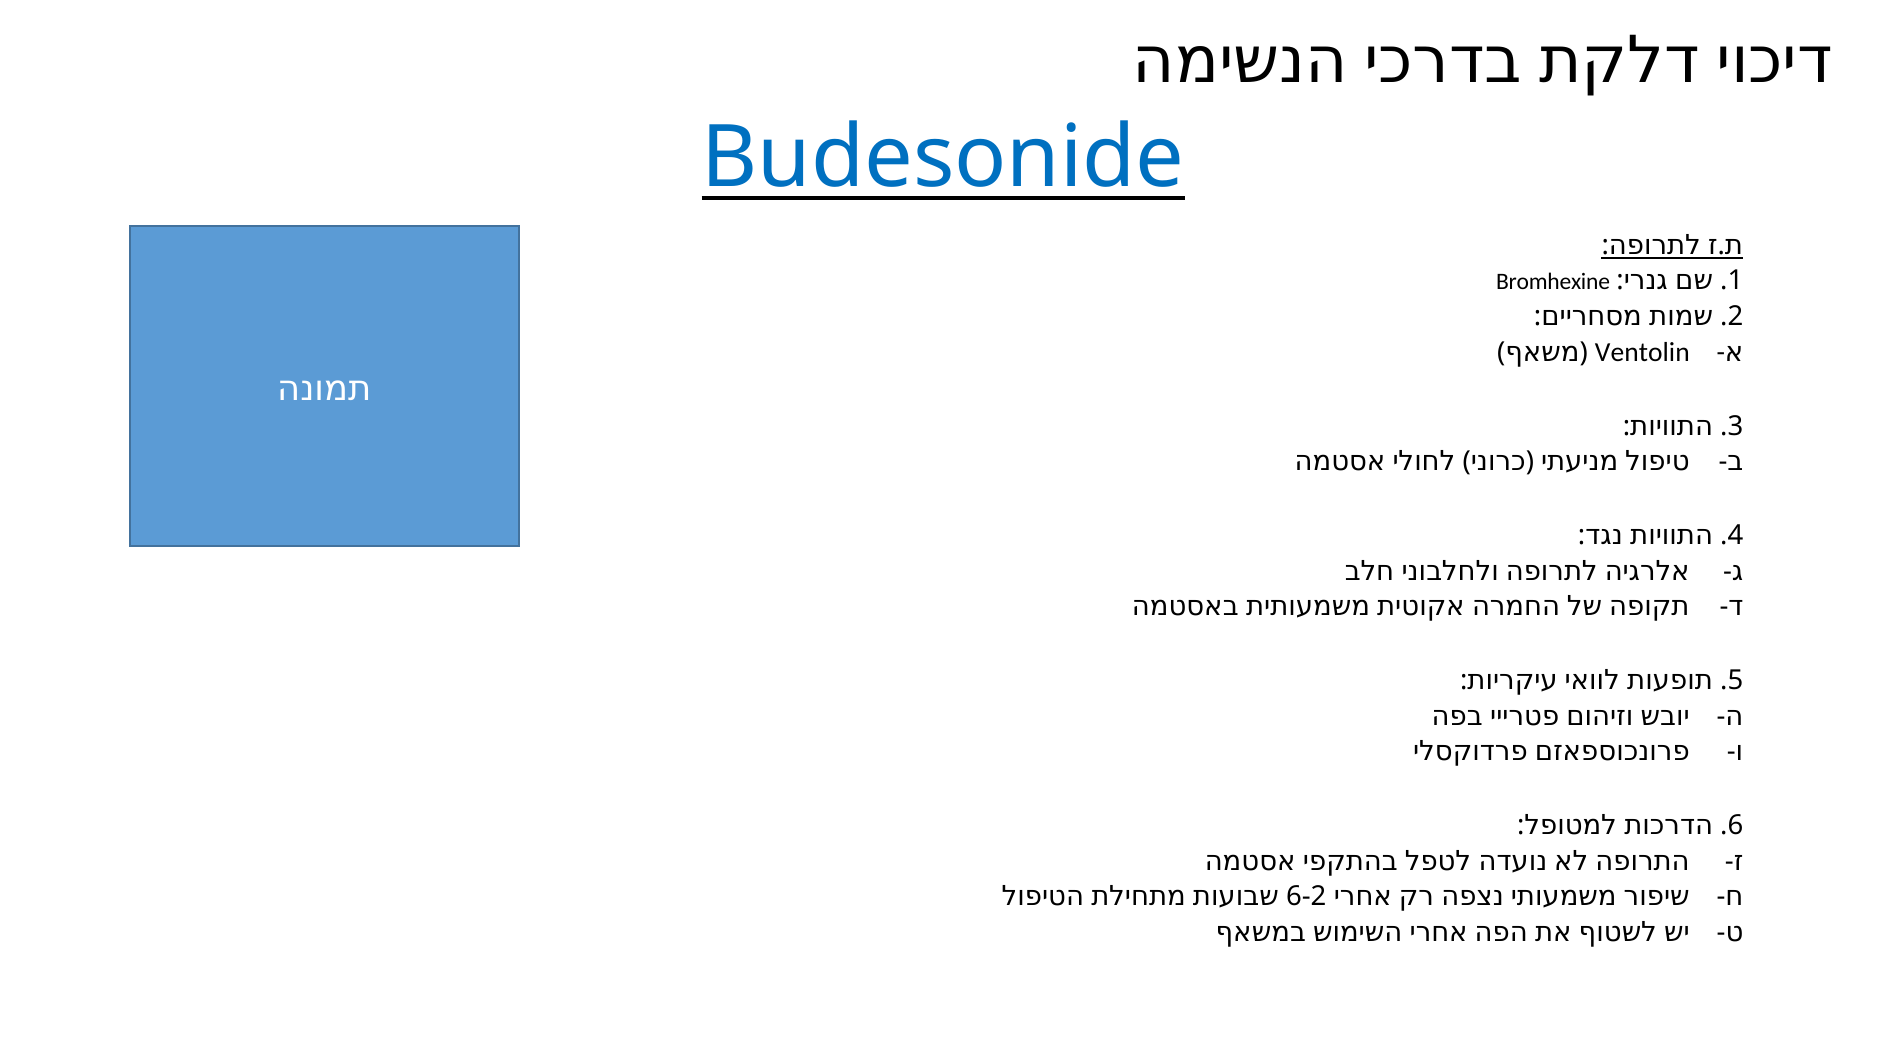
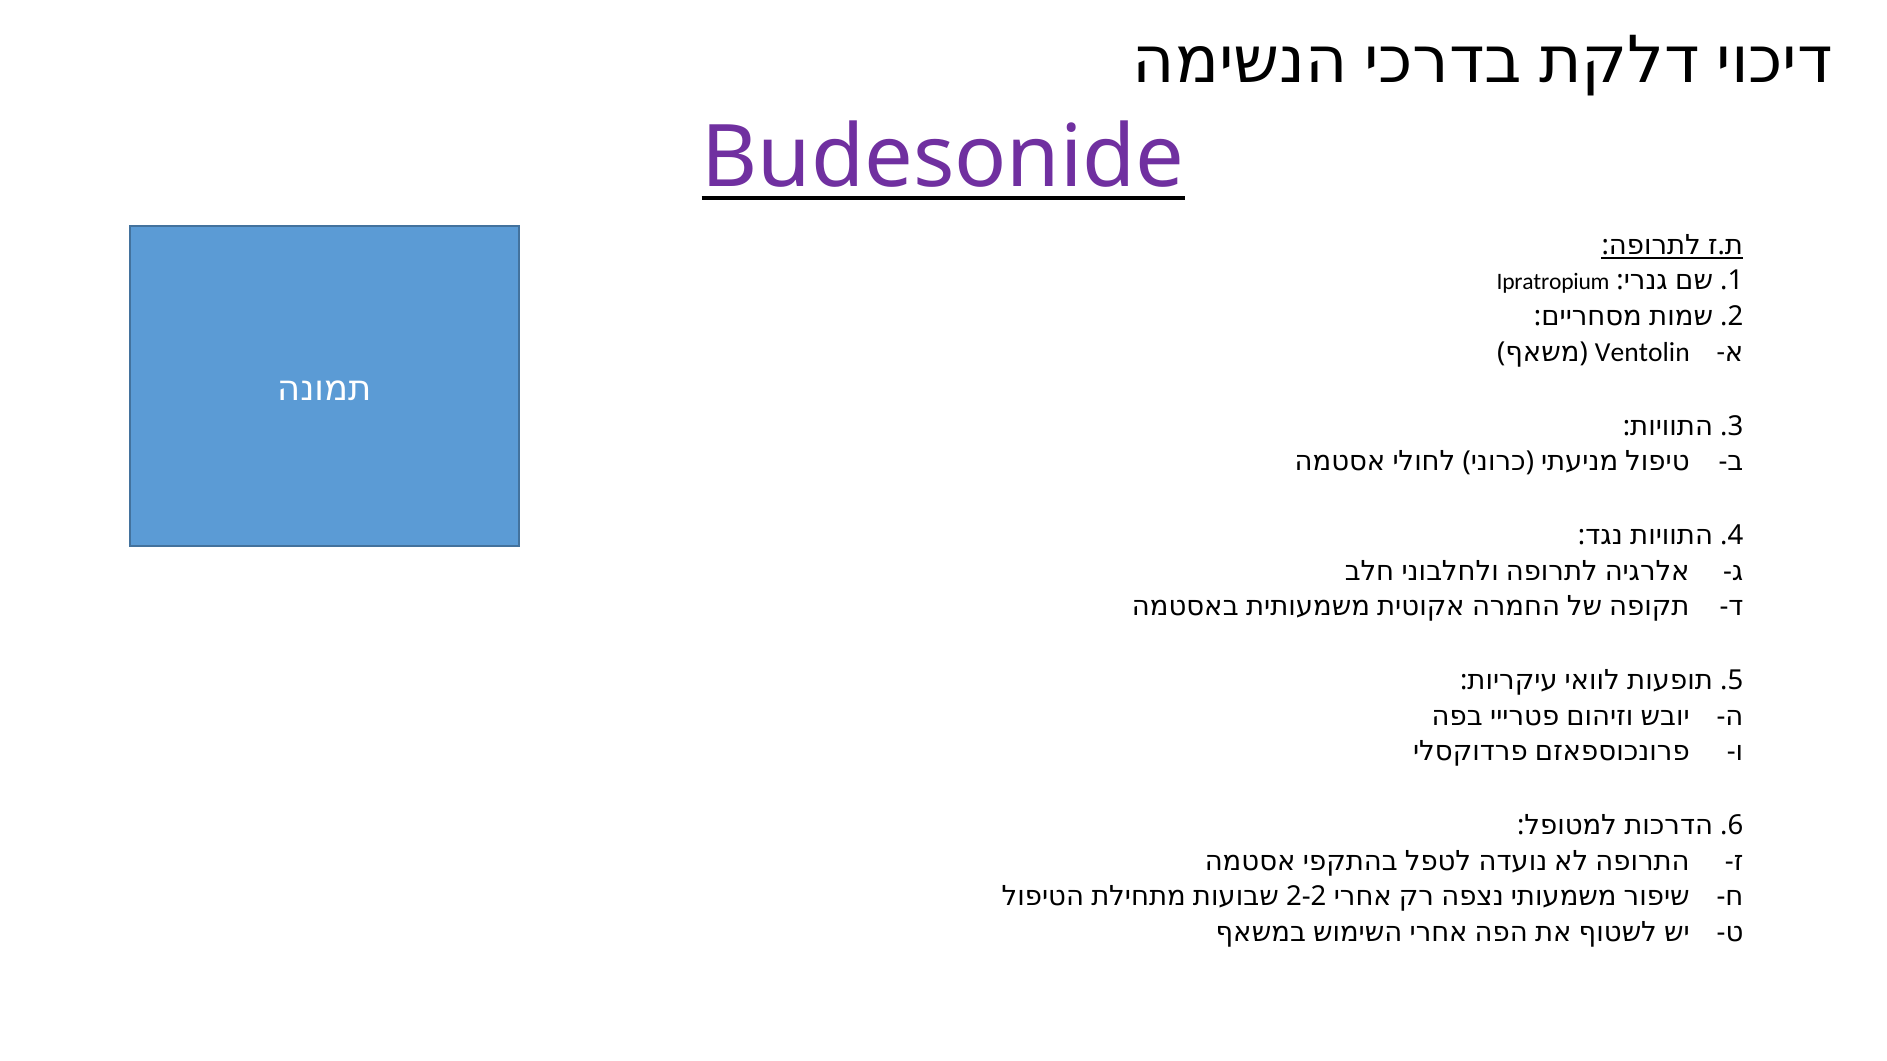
Budesonide colour: blue -> purple
Bromhexine: Bromhexine -> Ipratropium
6-2: 6-2 -> 2-2
